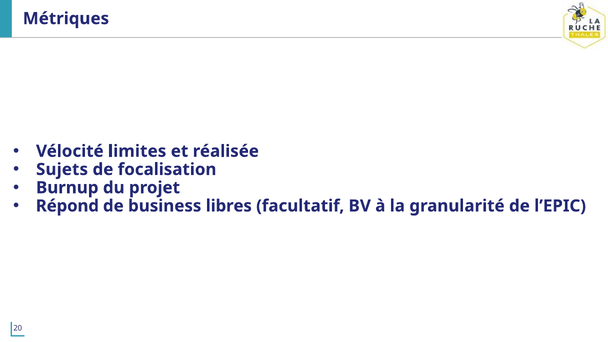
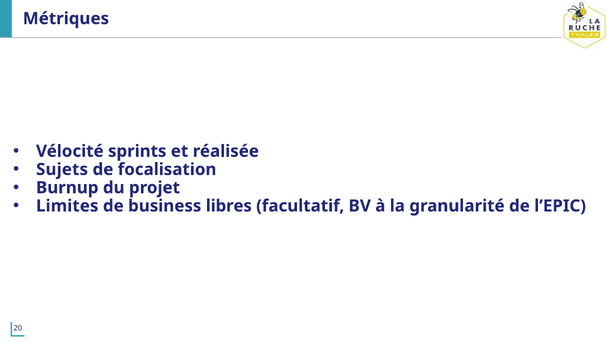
limites: limites -> sprints
Répond: Répond -> Limites
